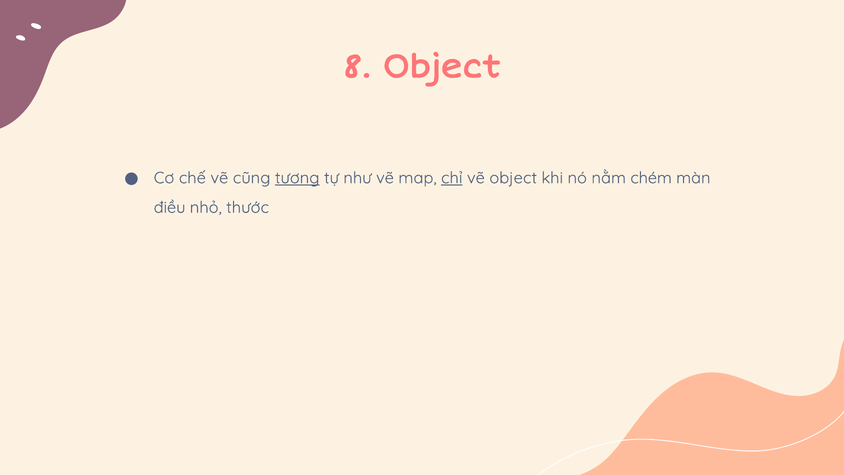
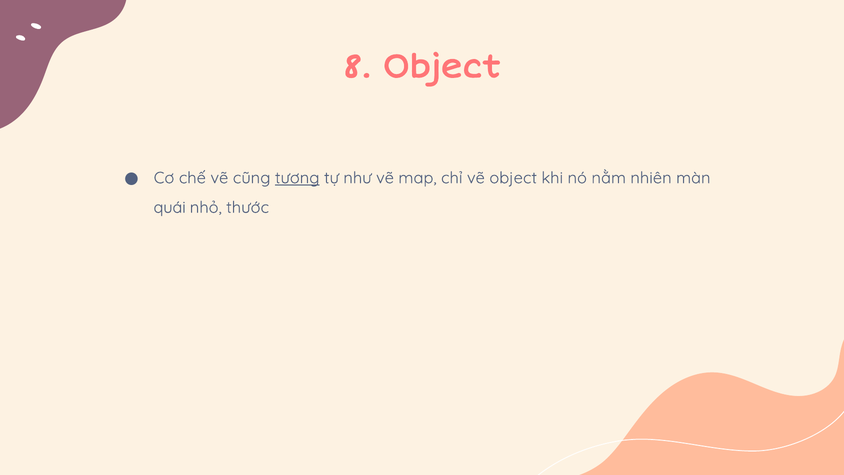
chỉ underline: present -> none
chém: chém -> nhiên
điều: điều -> quái
